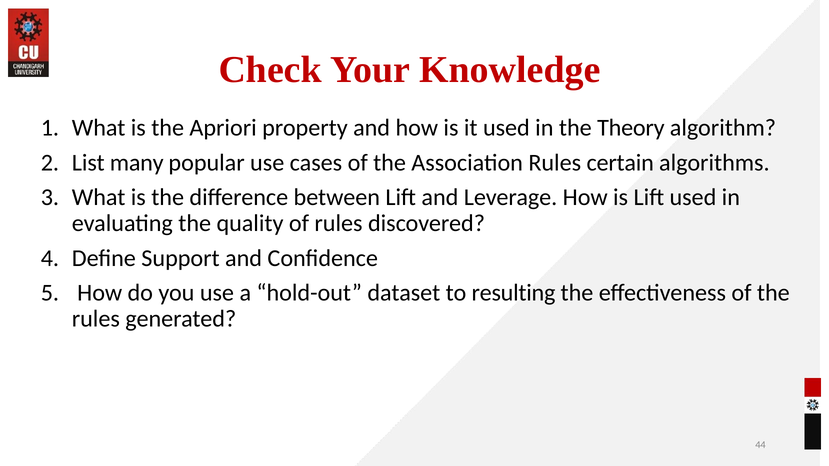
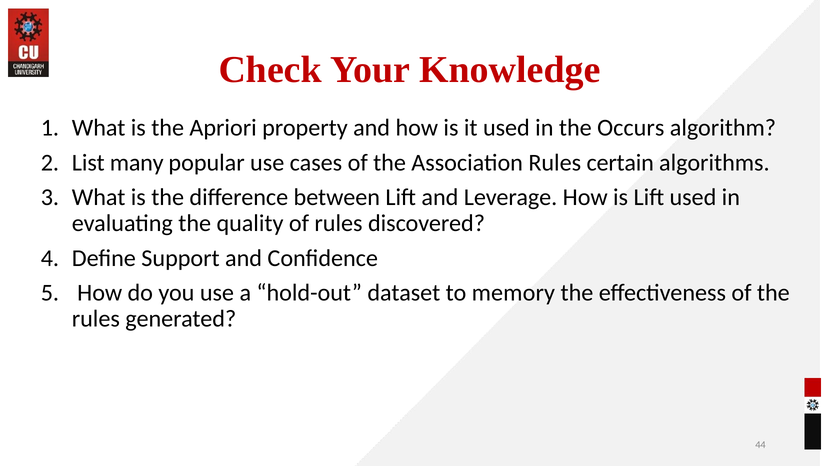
Theory: Theory -> Occurs
resulting: resulting -> memory
